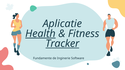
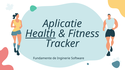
Tracker underline: present -> none
